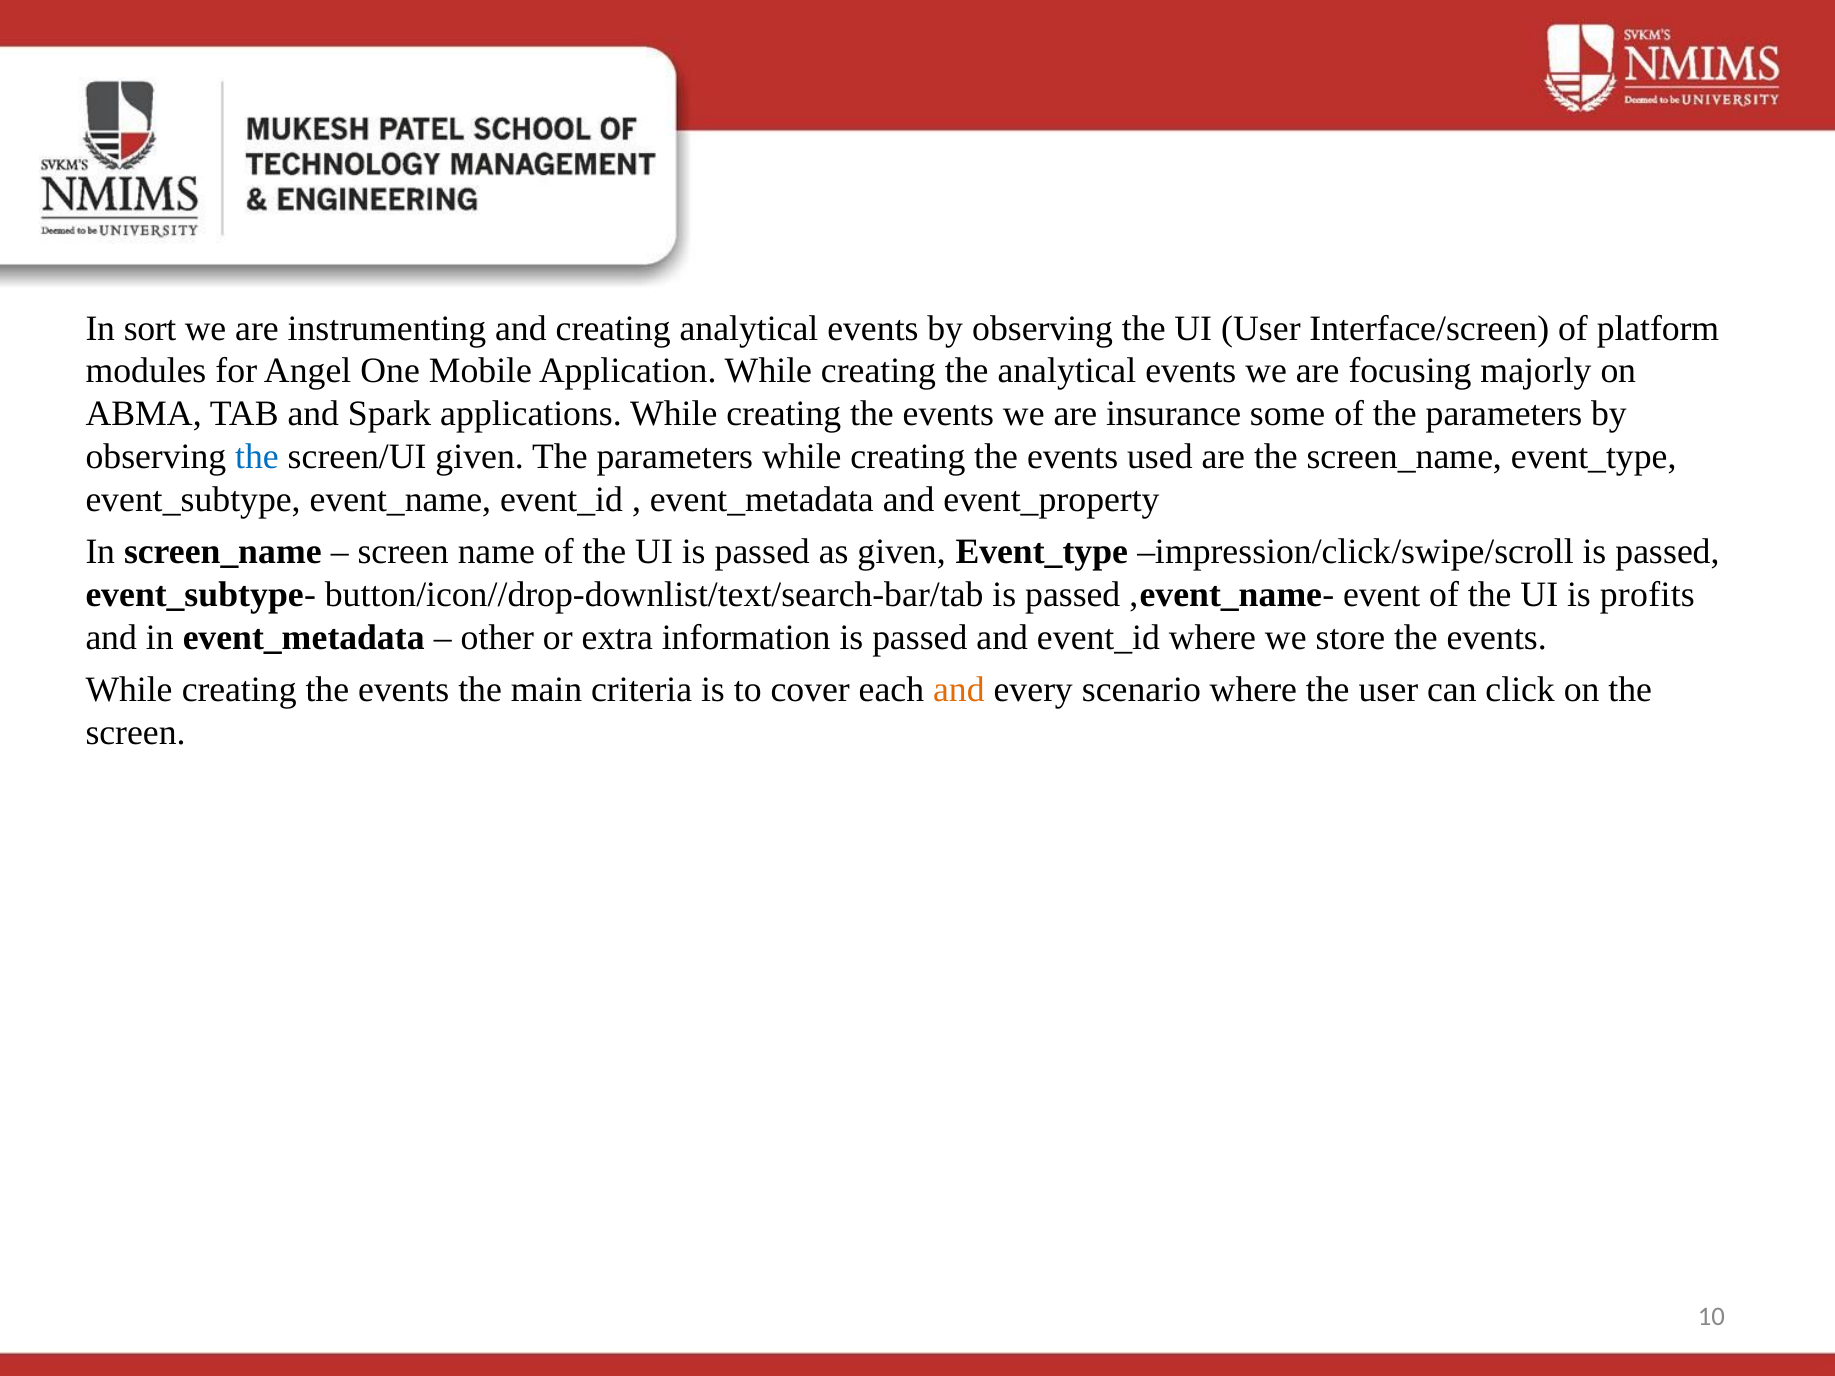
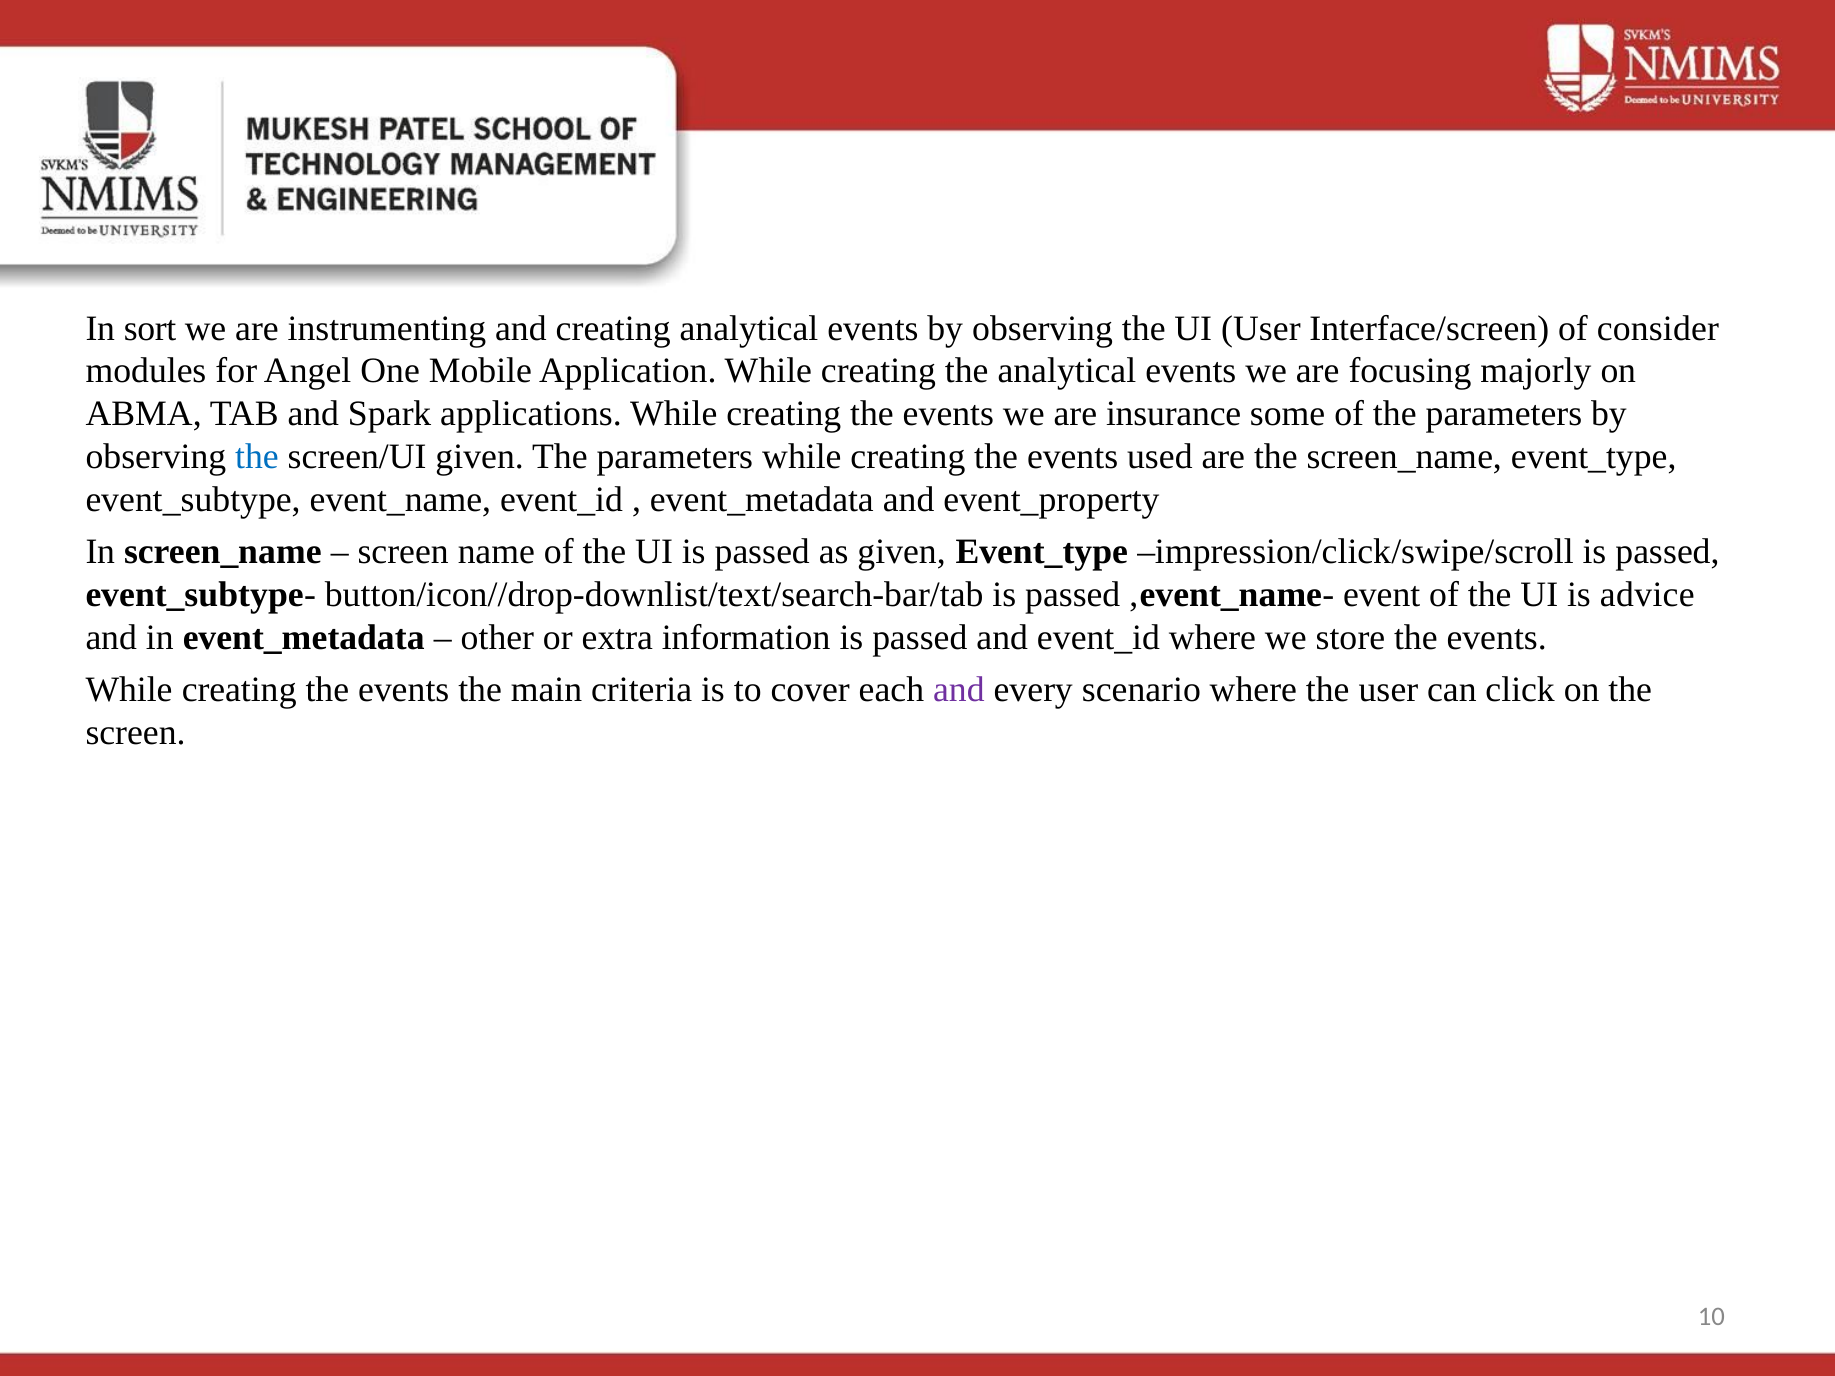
platform: platform -> consider
profits: profits -> advice
and at (959, 690) colour: orange -> purple
